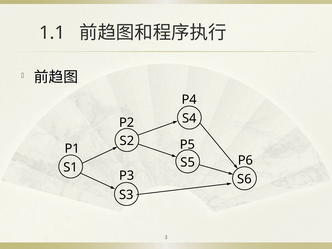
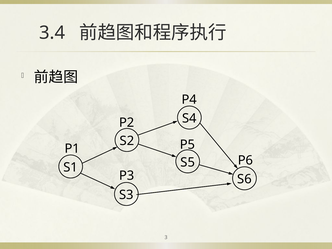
1.1: 1.1 -> 3.4
